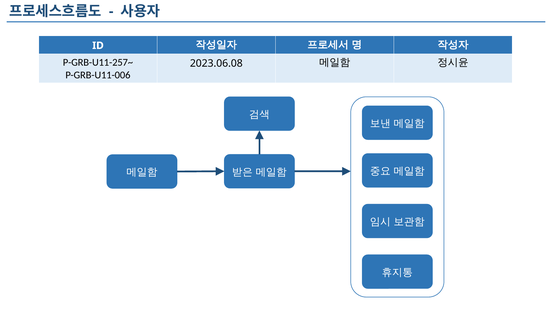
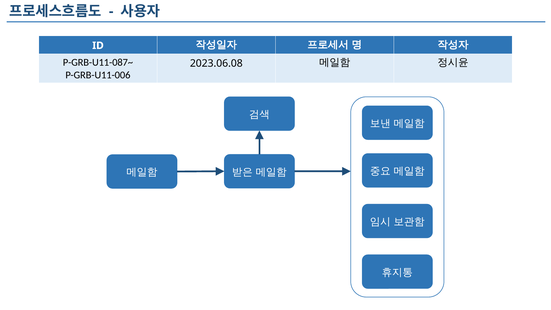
P-GRB-U11-257~: P-GRB-U11-257~ -> P-GRB-U11-087~
